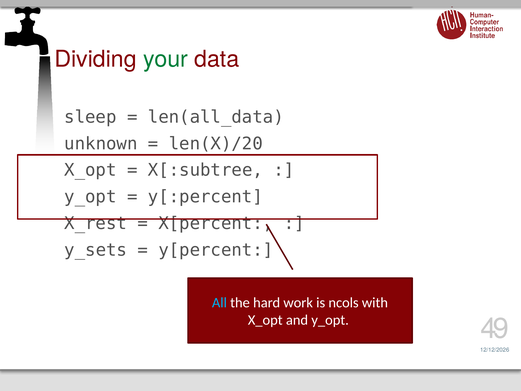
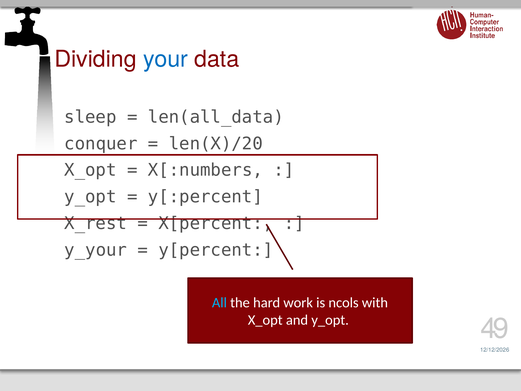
your colour: green -> blue
unknown: unknown -> conquer
X[:subtree: X[:subtree -> X[:numbers
y_sets: y_sets -> y_your
